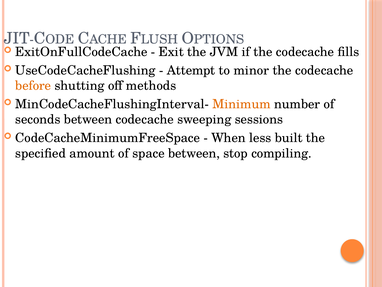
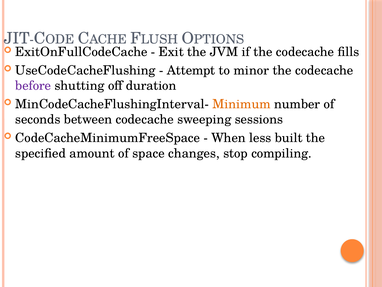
before colour: orange -> purple
methods: methods -> duration
space between: between -> changes
